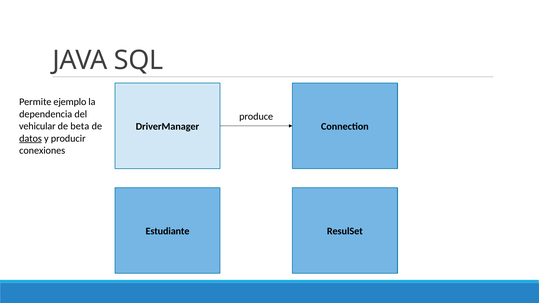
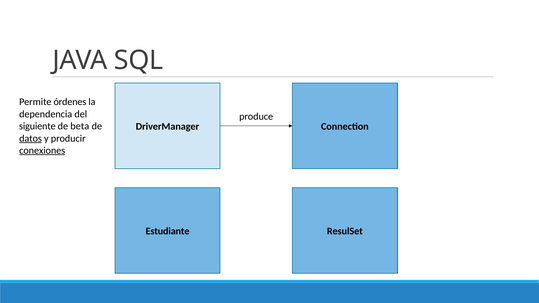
ejemplo: ejemplo -> órdenes
vehicular: vehicular -> siguiente
conexiones underline: none -> present
